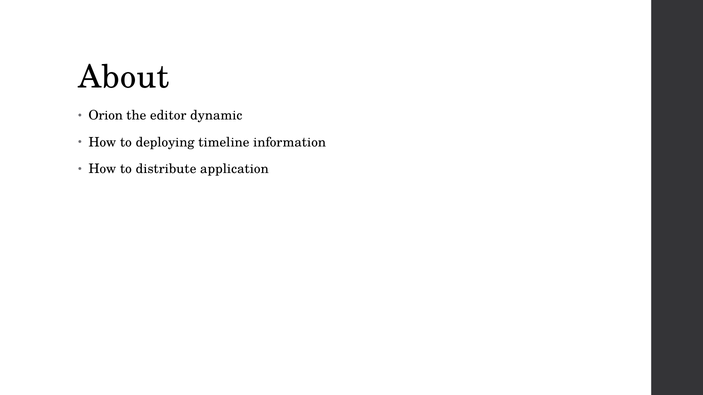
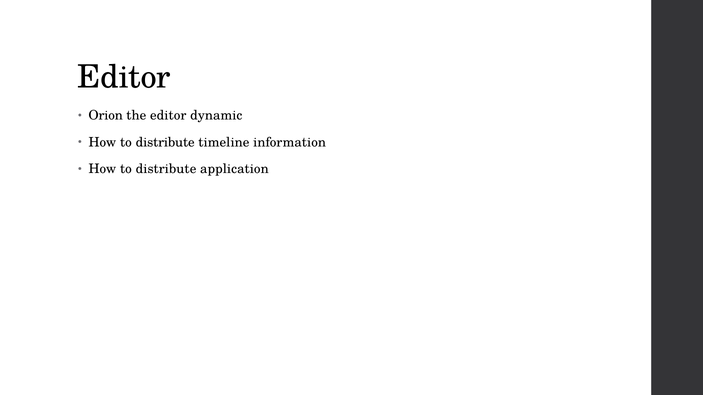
About at (124, 77): About -> Editor
deploying at (165, 143): deploying -> distribute
